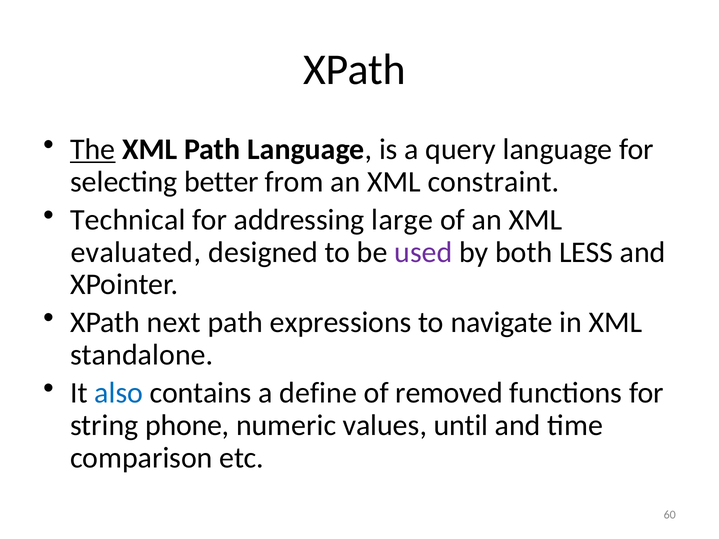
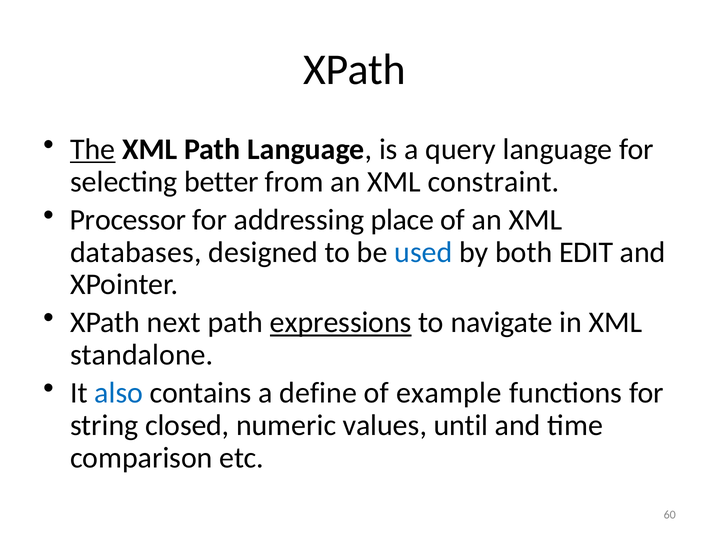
Technical: Technical -> Processor
large: large -> place
evaluated: evaluated -> databases
used colour: purple -> blue
LESS: LESS -> EDIT
expressions underline: none -> present
removed: removed -> example
phone: phone -> closed
